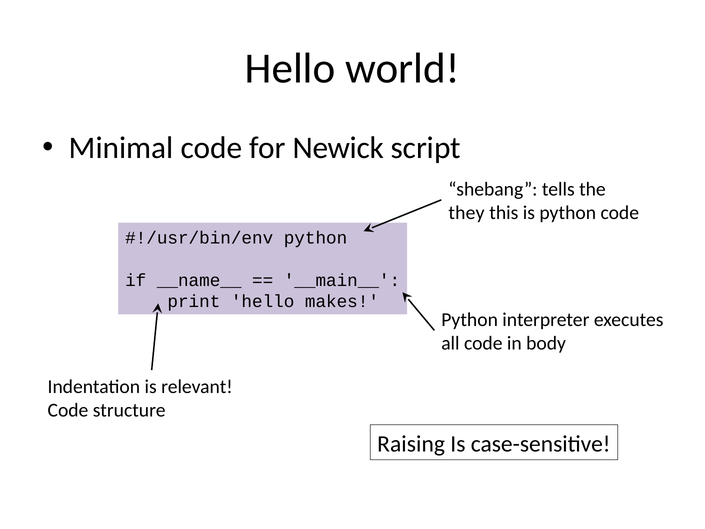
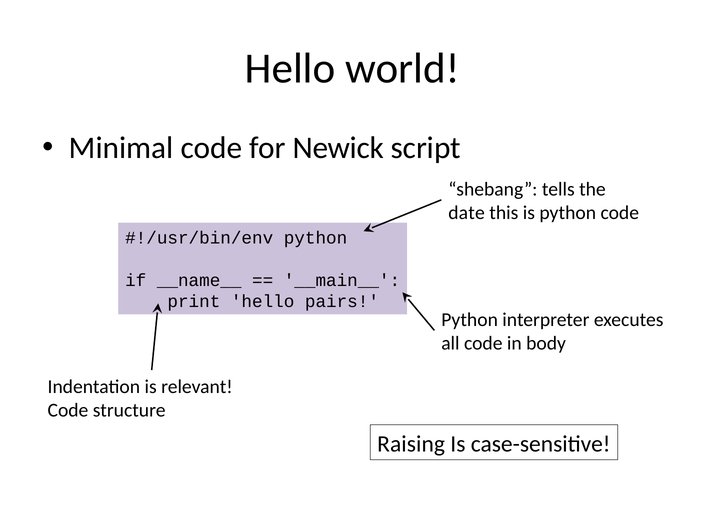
they: they -> date
makes: makes -> pairs
